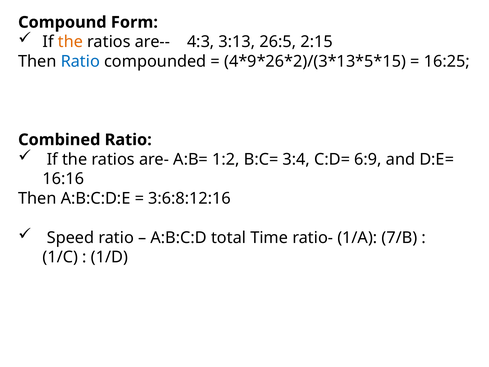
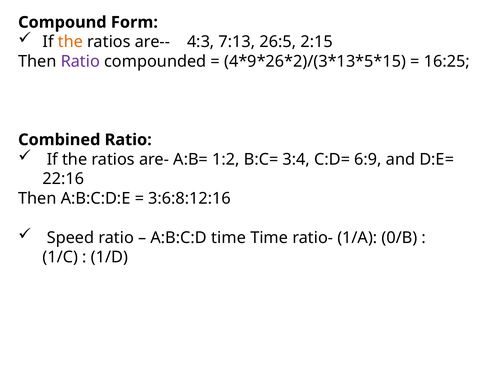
3:13: 3:13 -> 7:13
Ratio at (80, 61) colour: blue -> purple
16:16: 16:16 -> 22:16
A:B:C:D total: total -> time
7/B: 7/B -> 0/B
